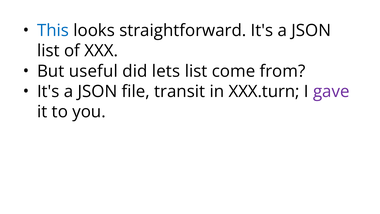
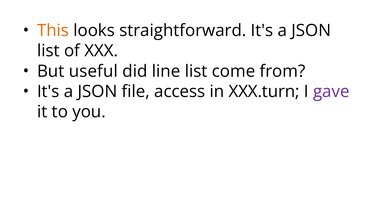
This colour: blue -> orange
lets: lets -> line
transit: transit -> access
